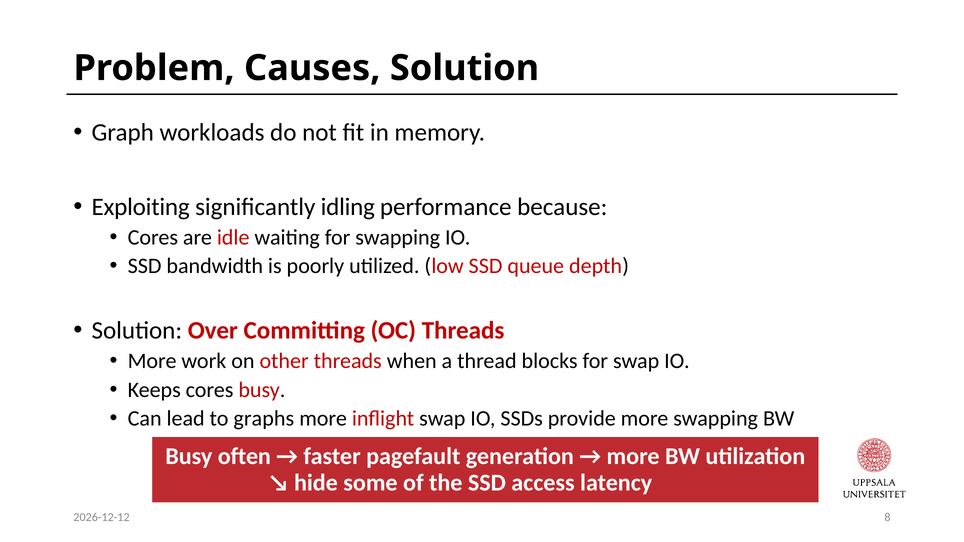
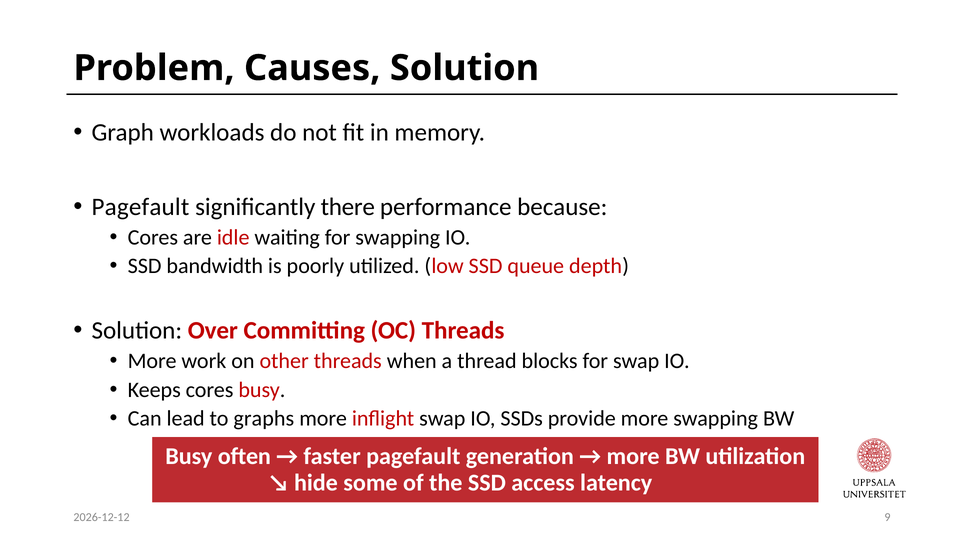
Exploiting at (141, 207): Exploiting -> Pagefault
idling: idling -> there
8: 8 -> 9
